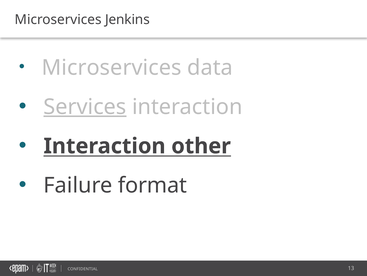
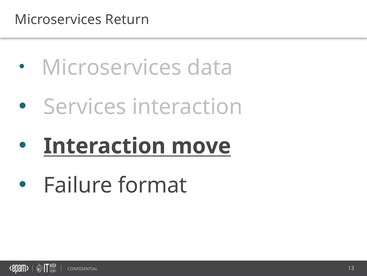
Jenkins: Jenkins -> Return
Services underline: present -> none
other: other -> move
